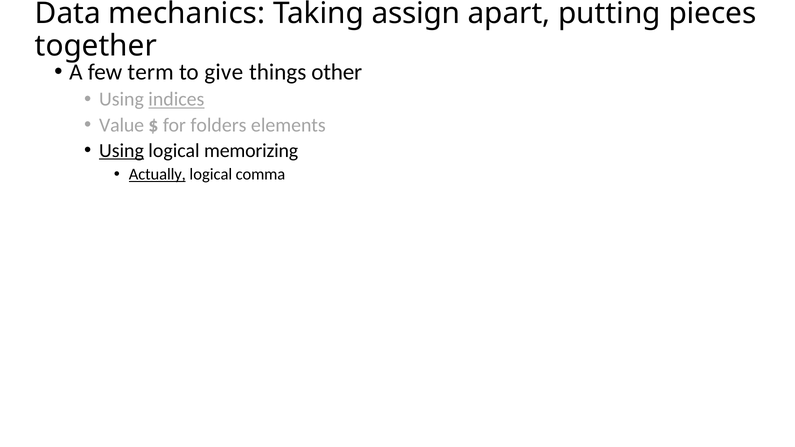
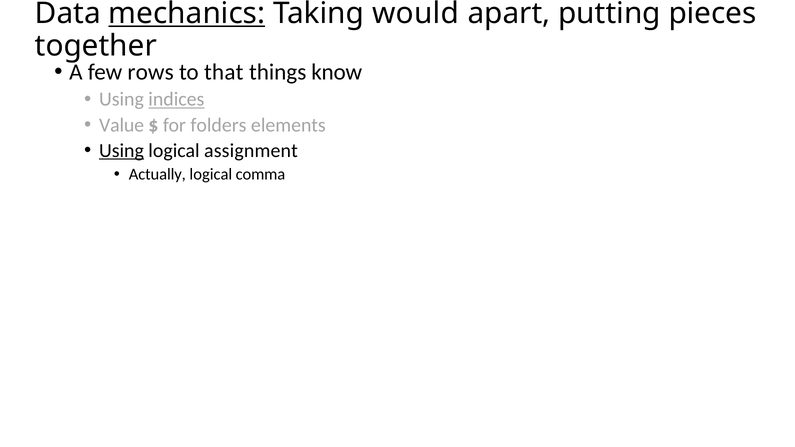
mechanics underline: none -> present
assign: assign -> would
term: term -> rows
give: give -> that
other: other -> know
memorizing: memorizing -> assignment
Actually underline: present -> none
